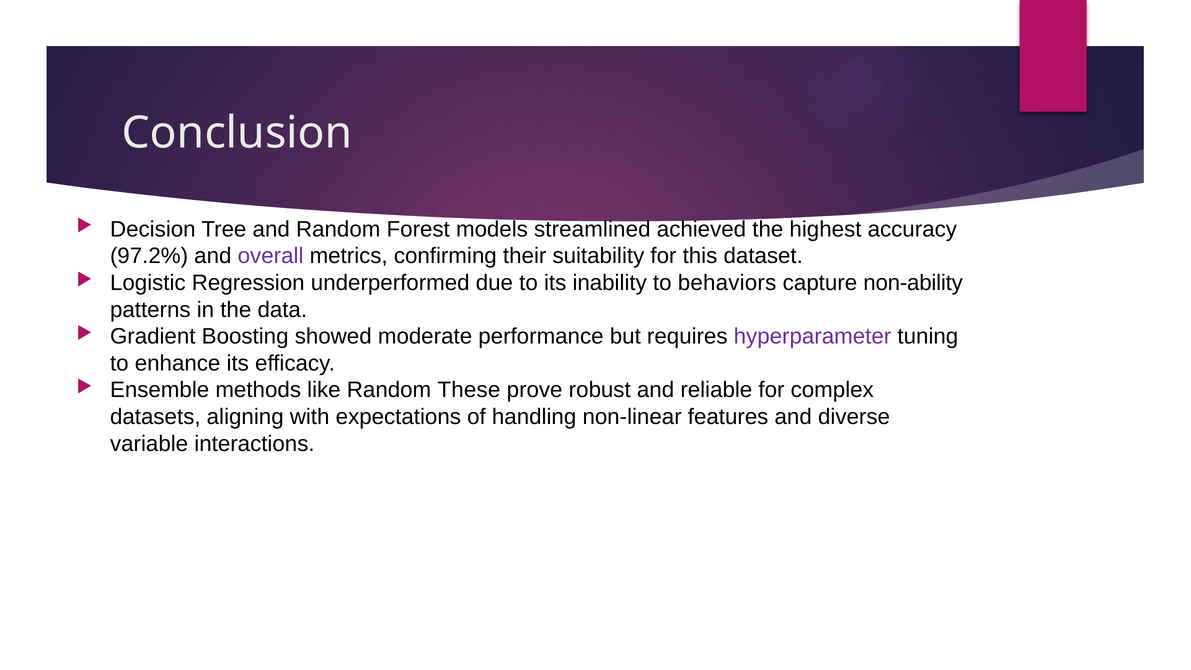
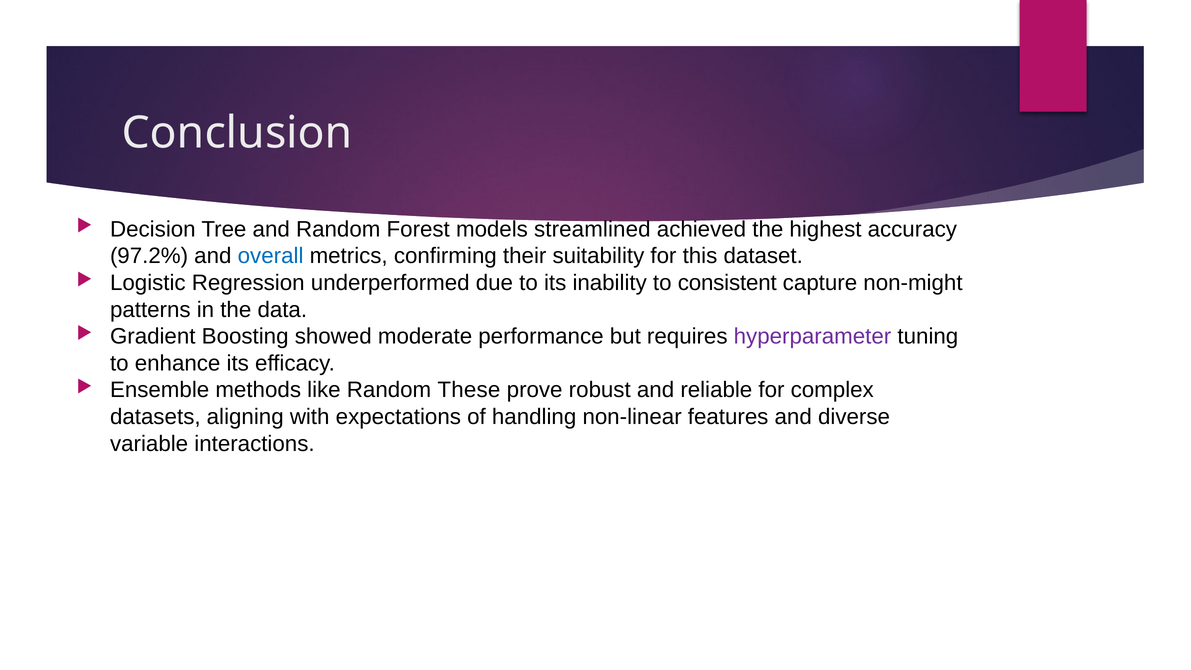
overall colour: purple -> blue
behaviors: behaviors -> consistent
non-ability: non-ability -> non-might
